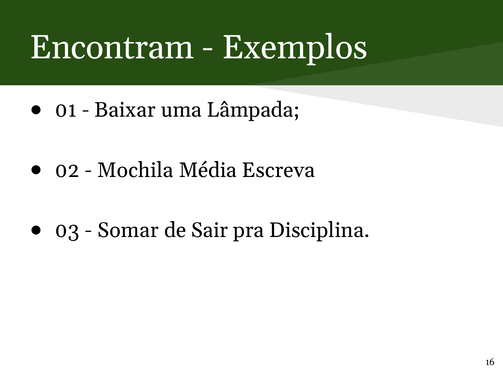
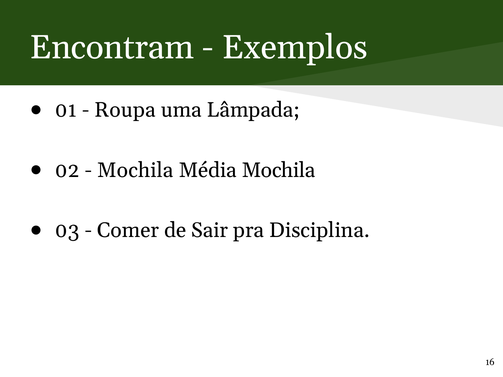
Baixar: Baixar -> Roupa
Média Escreva: Escreva -> Mochila
Somar: Somar -> Comer
